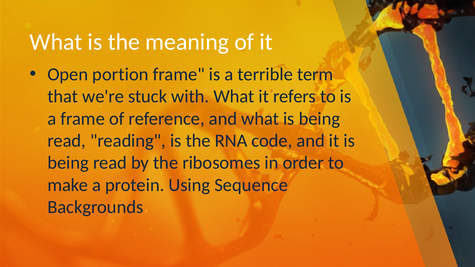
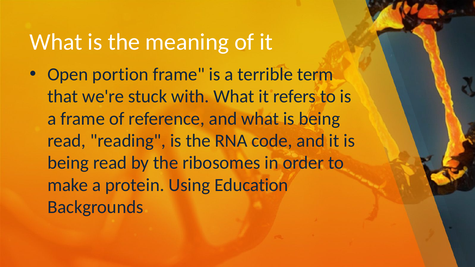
Sequence: Sequence -> Education
